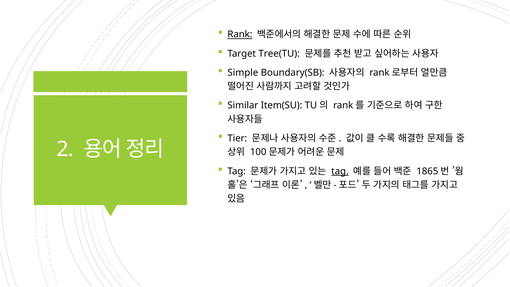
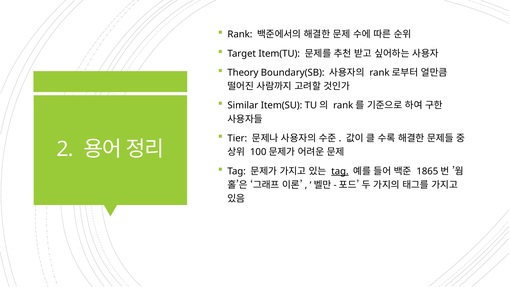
Rank underline: present -> none
Tree(TU: Tree(TU -> Item(TU
Simple: Simple -> Theory
